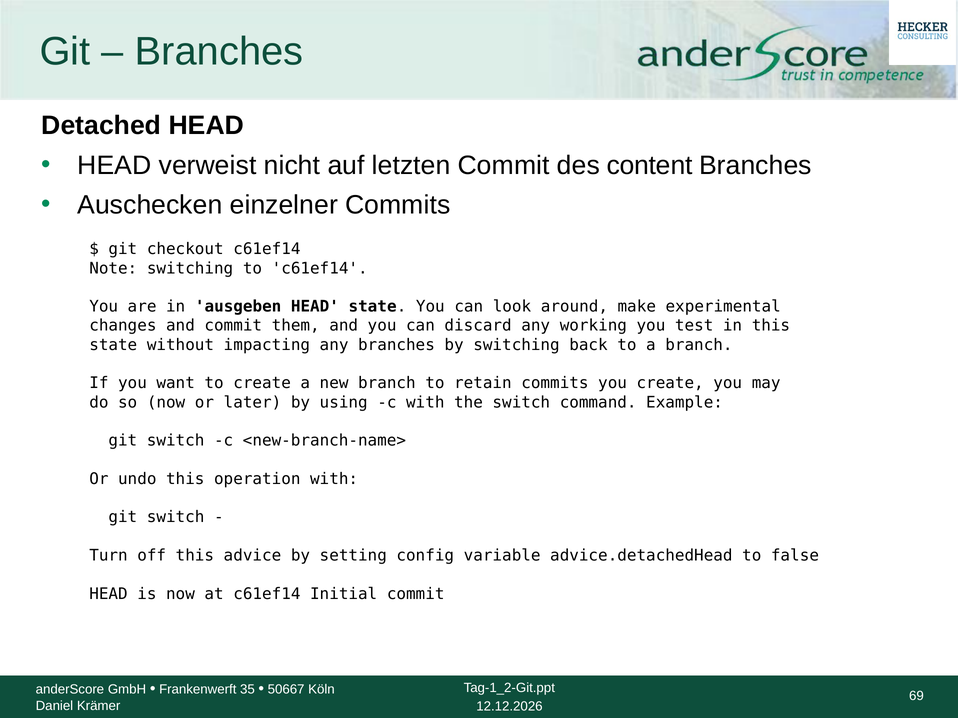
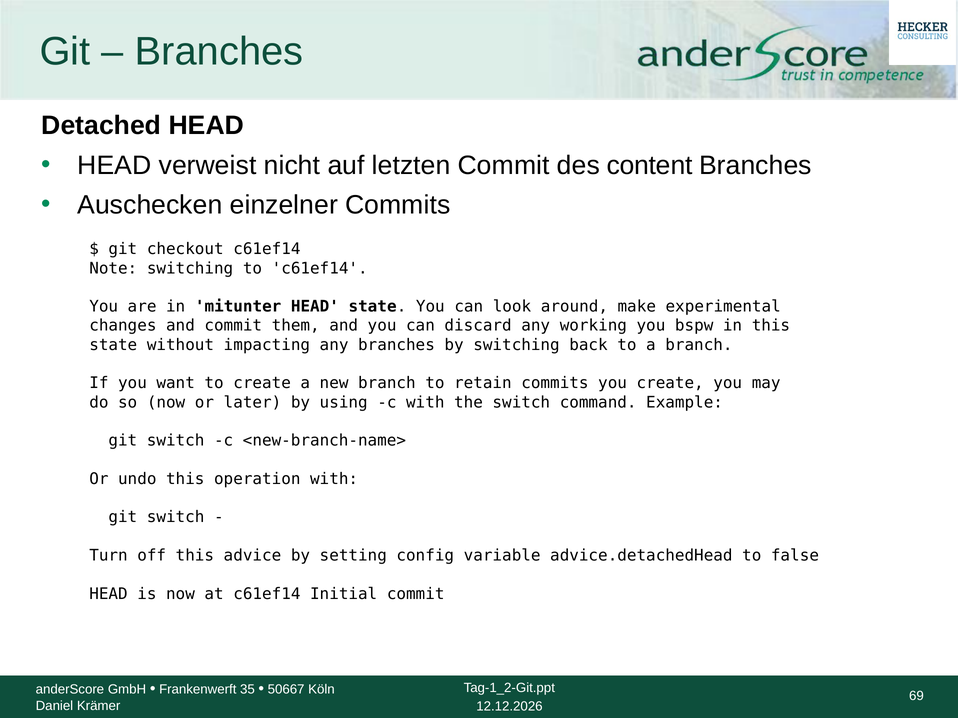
ausgeben: ausgeben -> mitunter
test: test -> bspw
